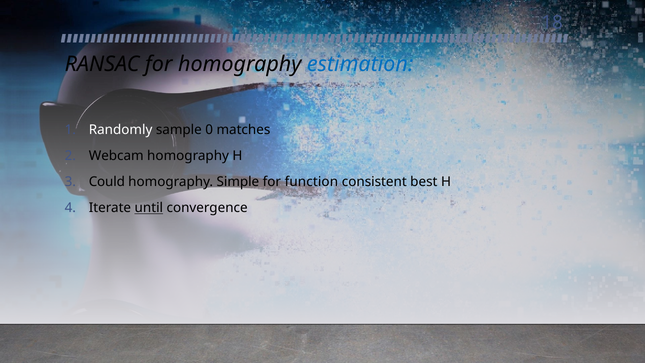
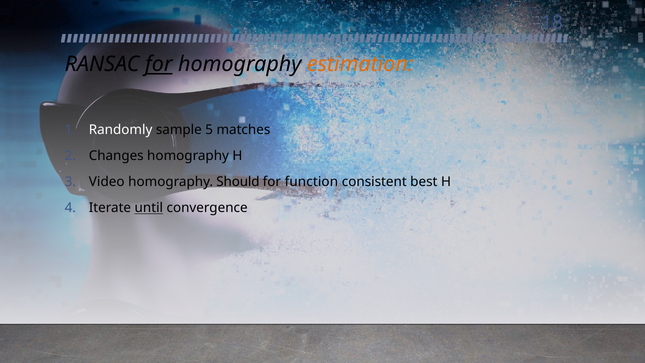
for at (159, 64) underline: none -> present
estimation colour: blue -> orange
0: 0 -> 5
Webcam: Webcam -> Changes
Could: Could -> Video
Simple: Simple -> Should
